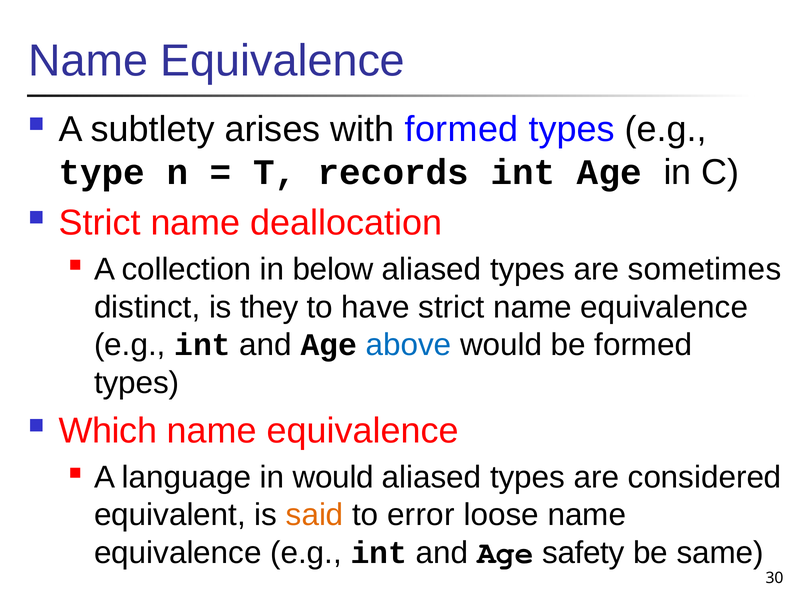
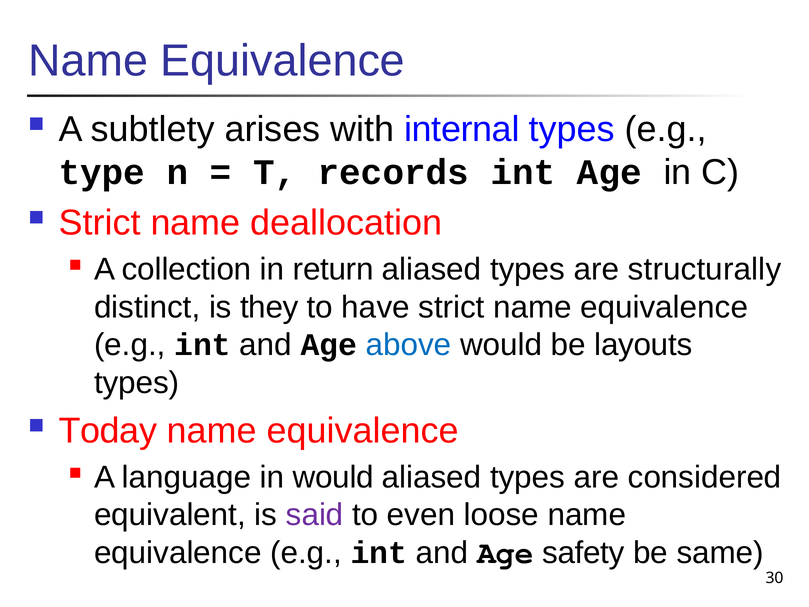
with formed: formed -> internal
below: below -> return
sometimes: sometimes -> structurally
be formed: formed -> layouts
Which: Which -> Today
said colour: orange -> purple
error: error -> even
